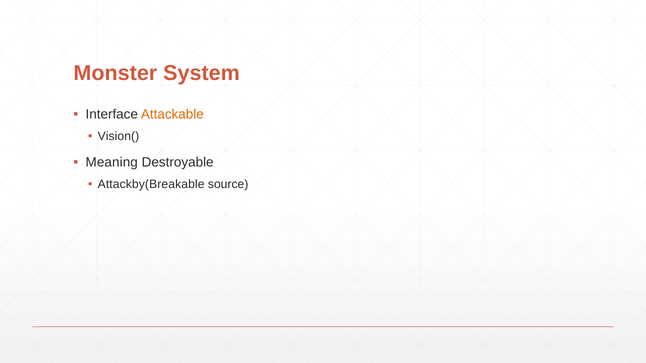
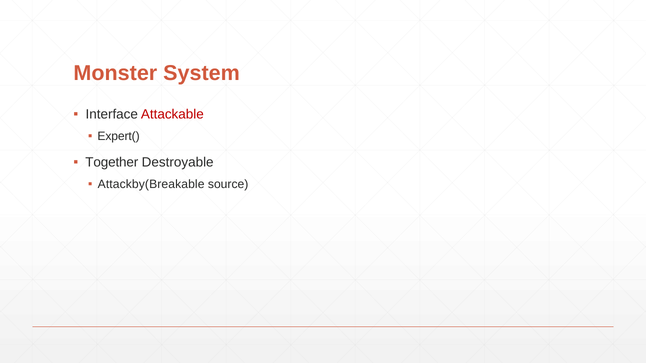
Attackable colour: orange -> red
Vision(: Vision( -> Expert(
Meaning: Meaning -> Together
